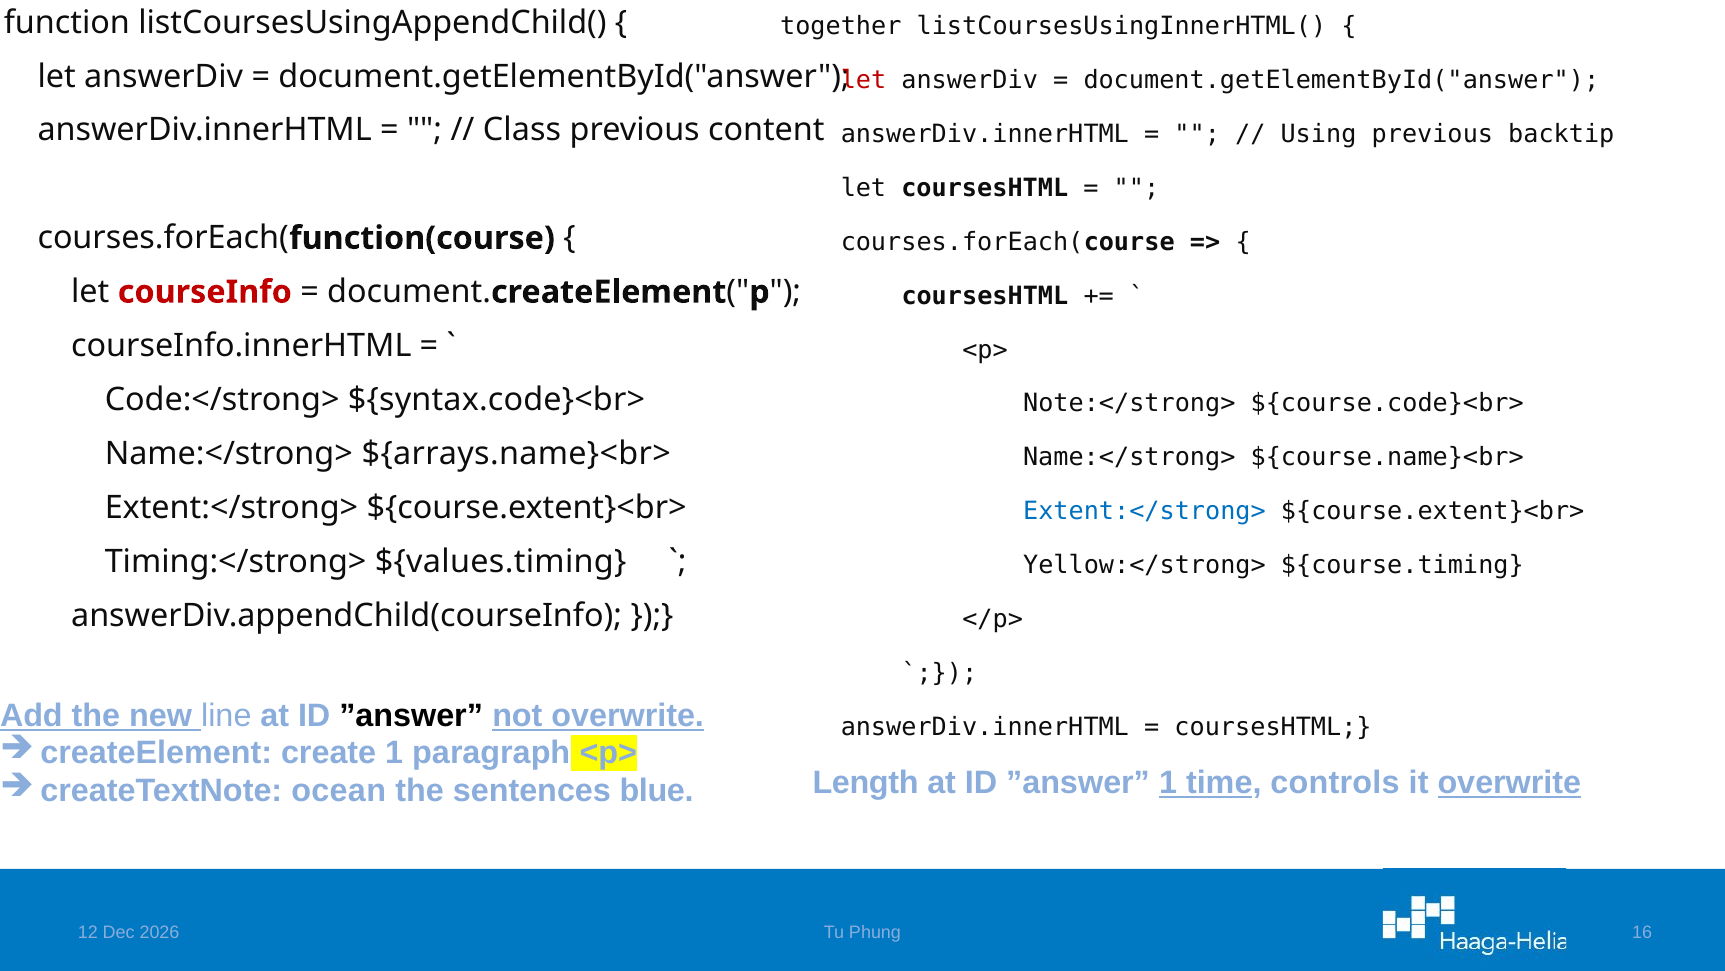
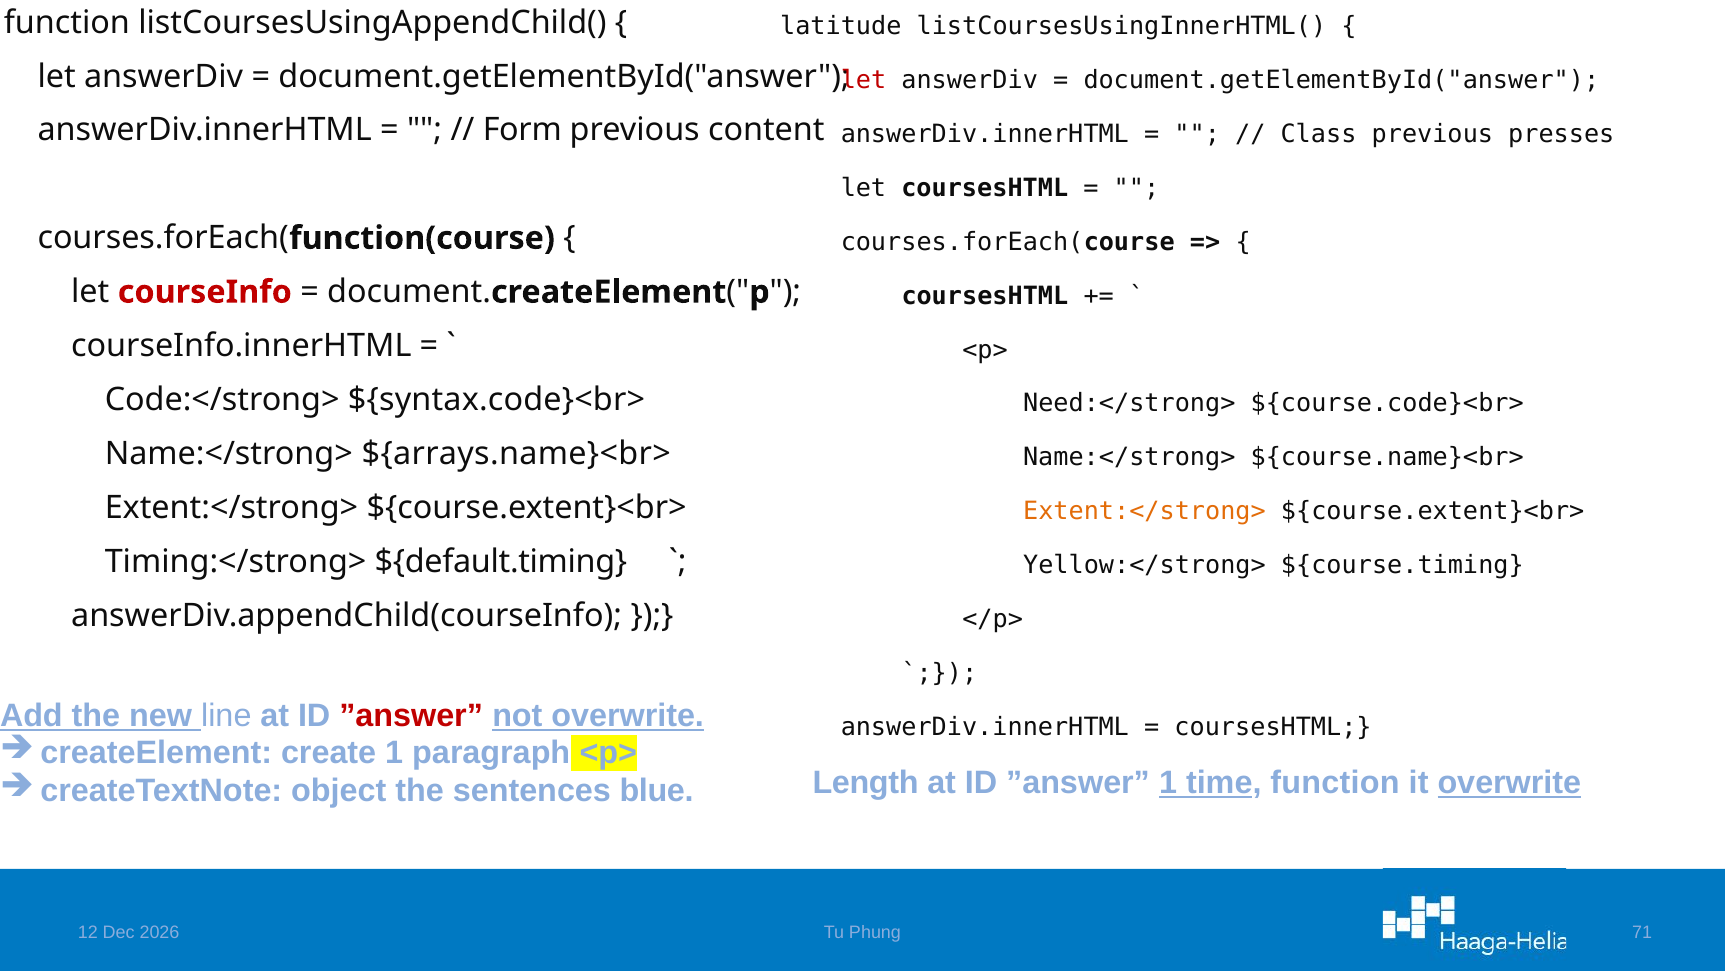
together: together -> latitude
Class: Class -> Form
Using: Using -> Class
backtip: backtip -> presses
Note:</strong>: Note:</strong> -> Need:</strong>
Extent:</strong> at (1144, 511) colour: blue -> orange
${values.timing: ${values.timing -> ${default.timing
”answer at (411, 715) colour: black -> red
time controls: controls -> function
ocean: ocean -> object
16: 16 -> 71
